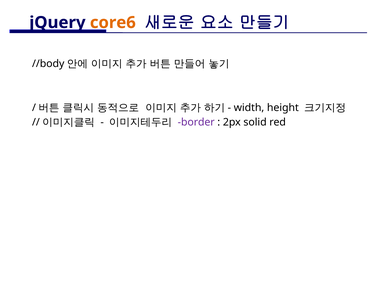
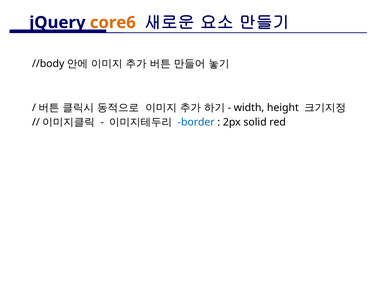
border colour: purple -> blue
